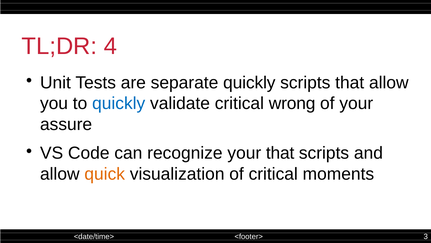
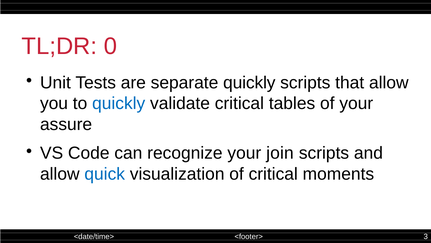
4: 4 -> 0
wrong: wrong -> tables
your that: that -> join
quick colour: orange -> blue
